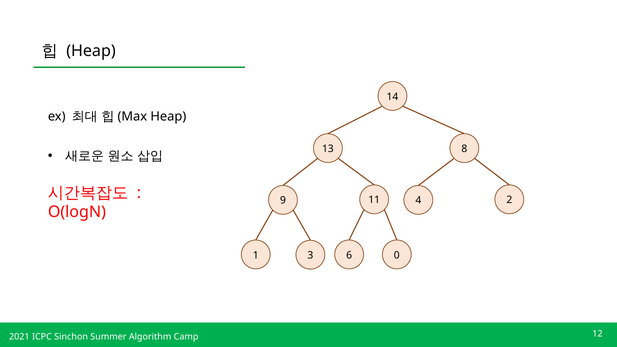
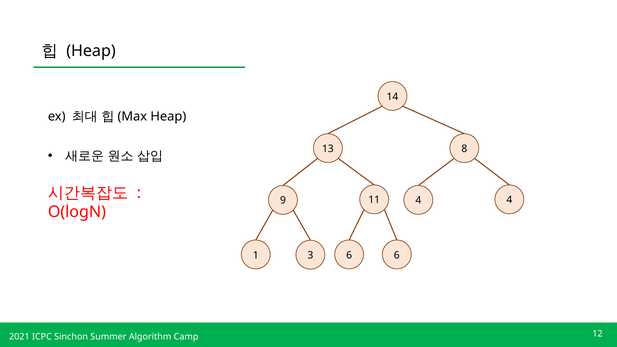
4 2: 2 -> 4
6 0: 0 -> 6
